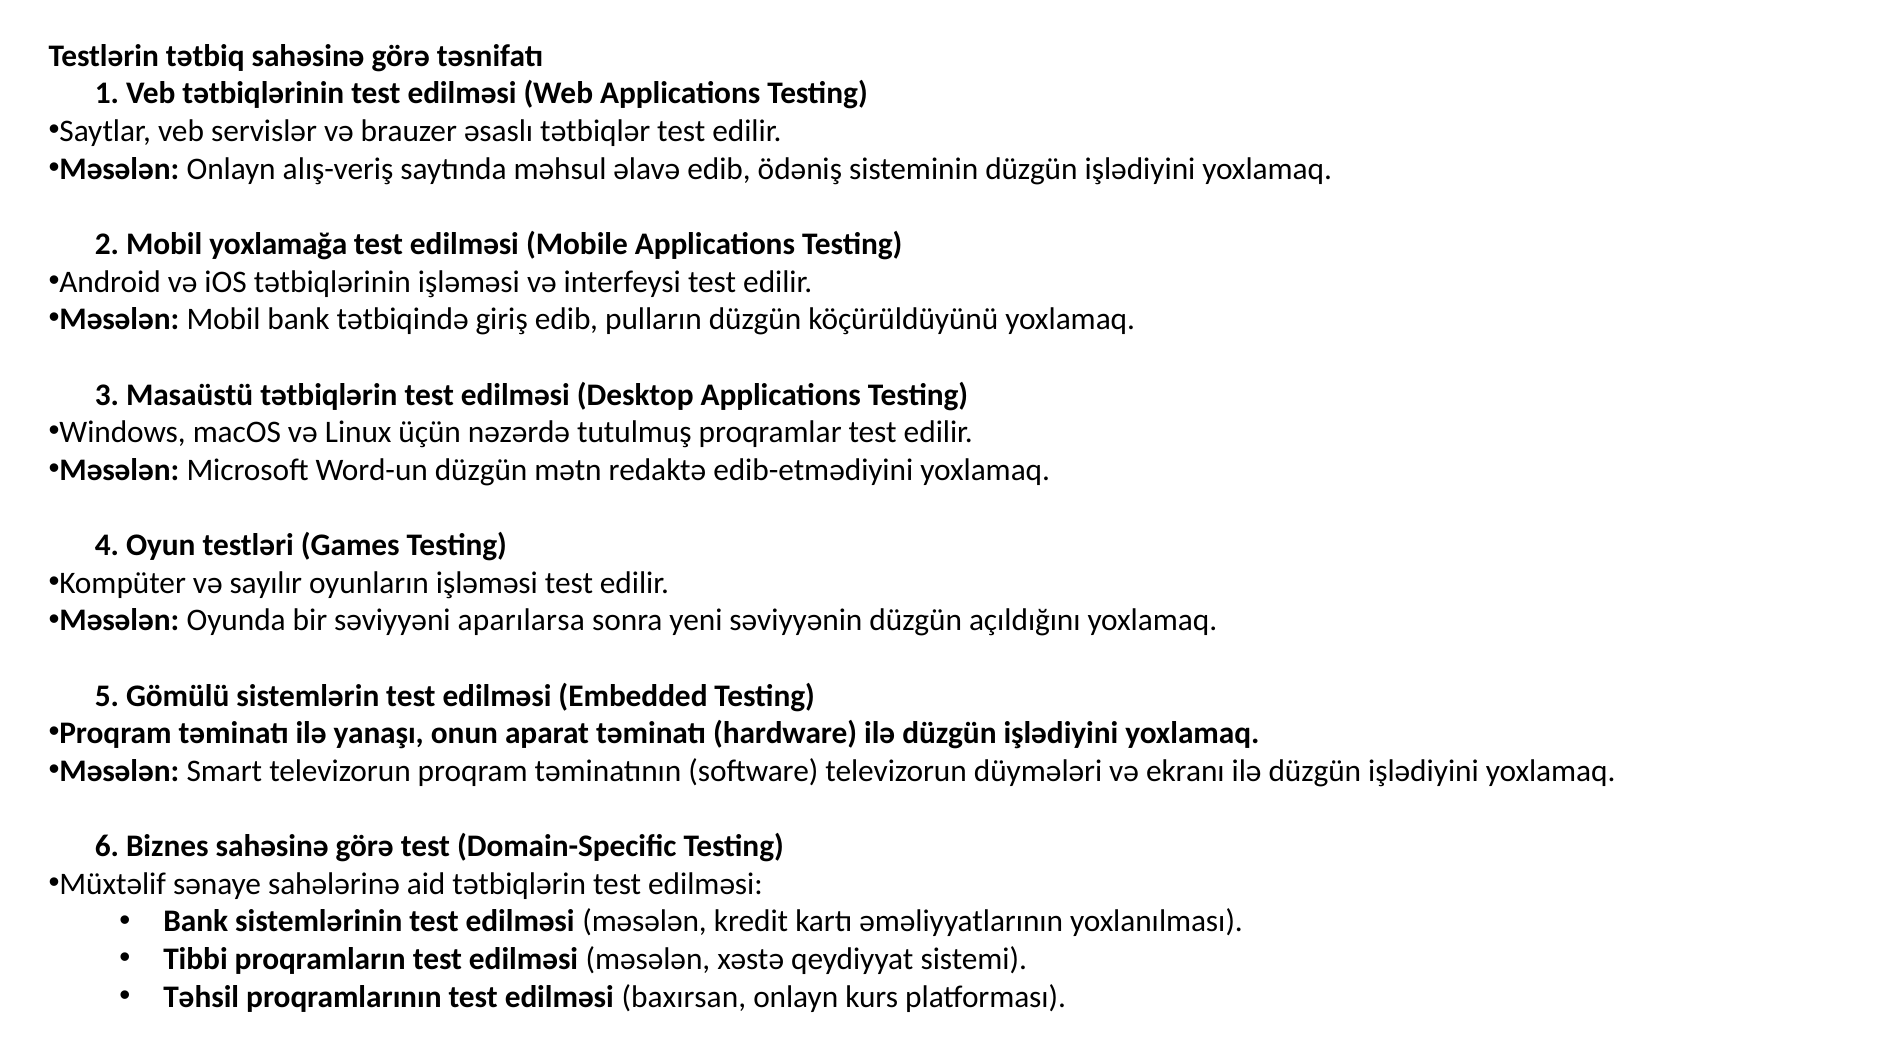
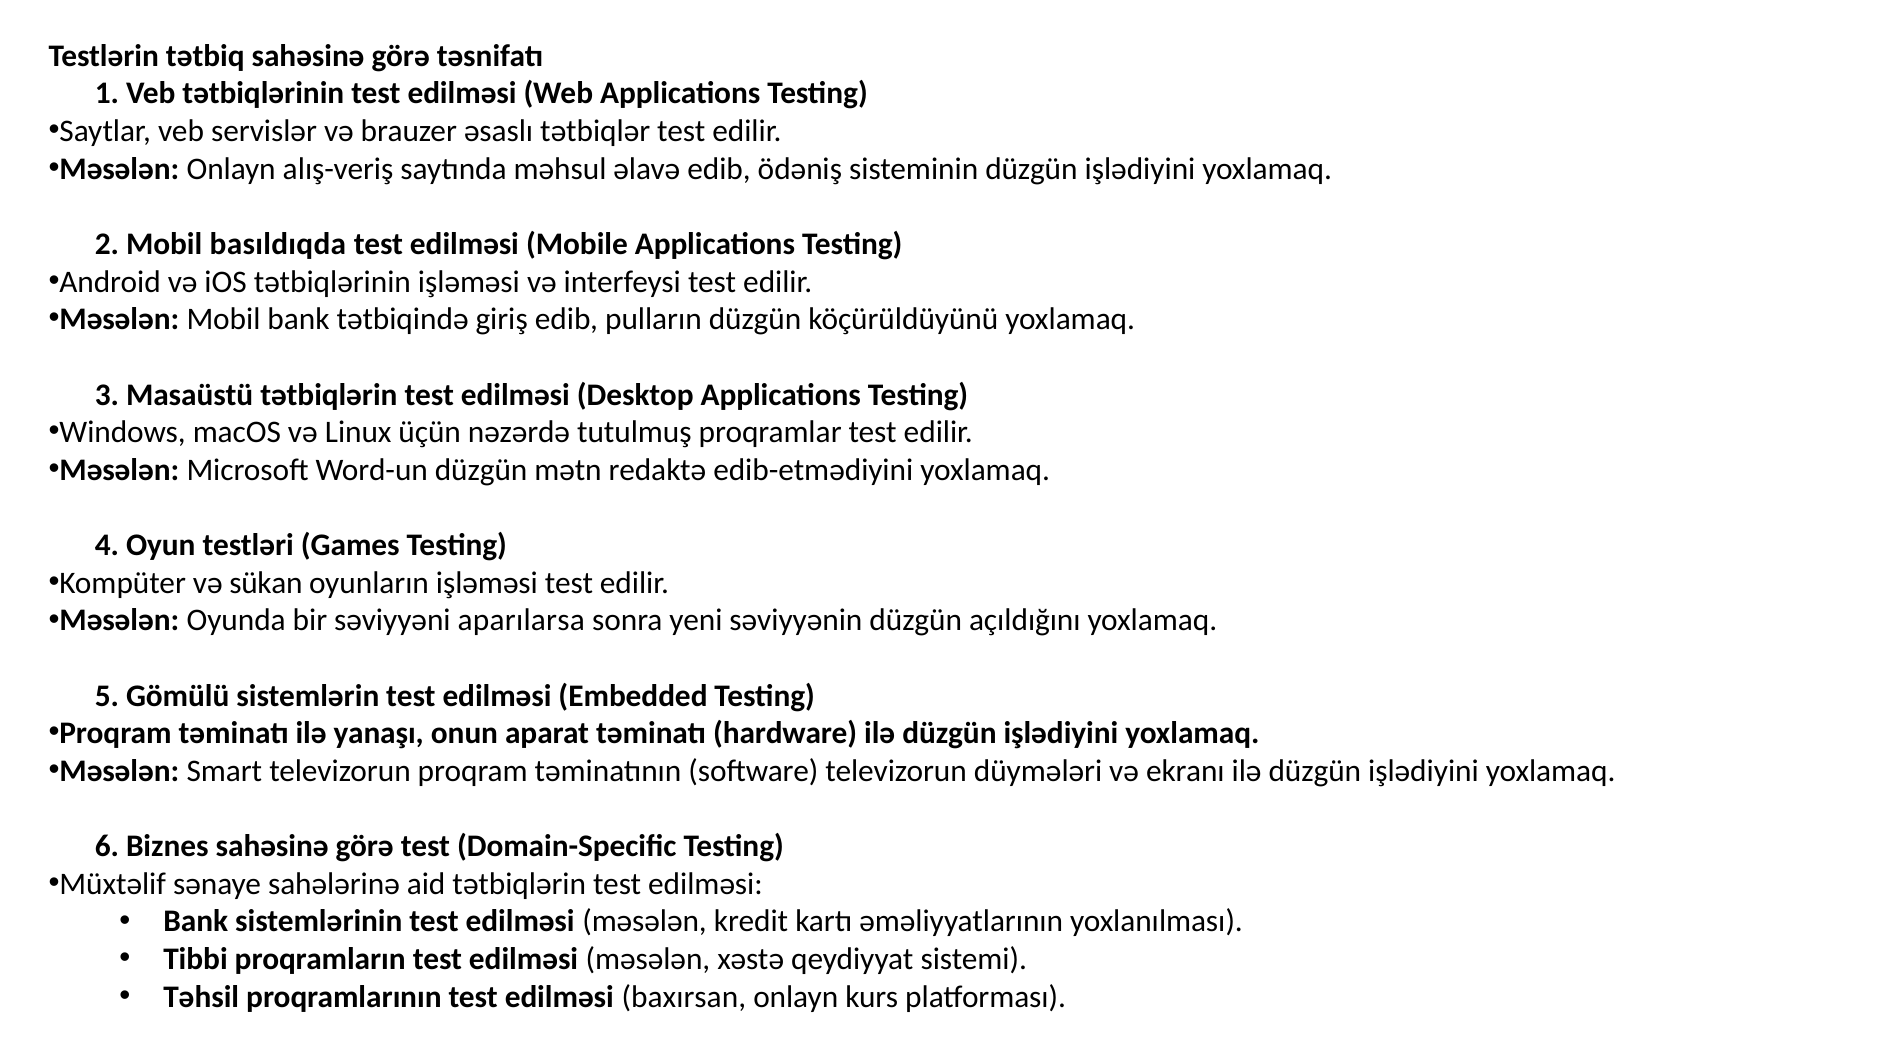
yoxlamağa: yoxlamağa -> basıldıqda
sayılır: sayılır -> sükan
